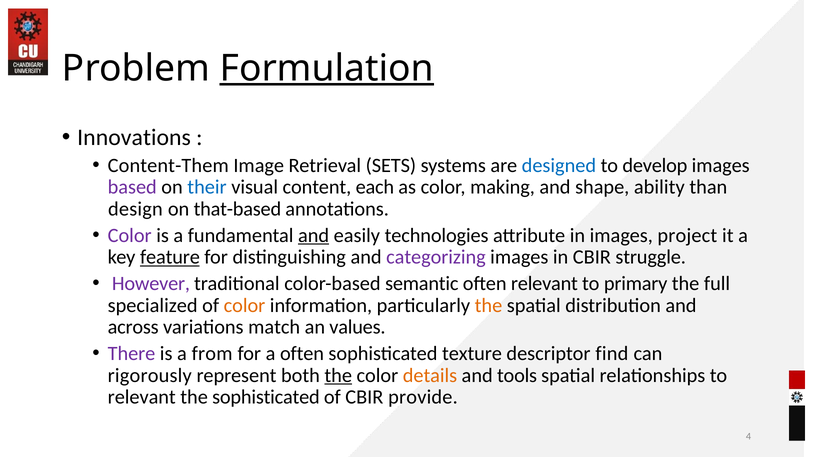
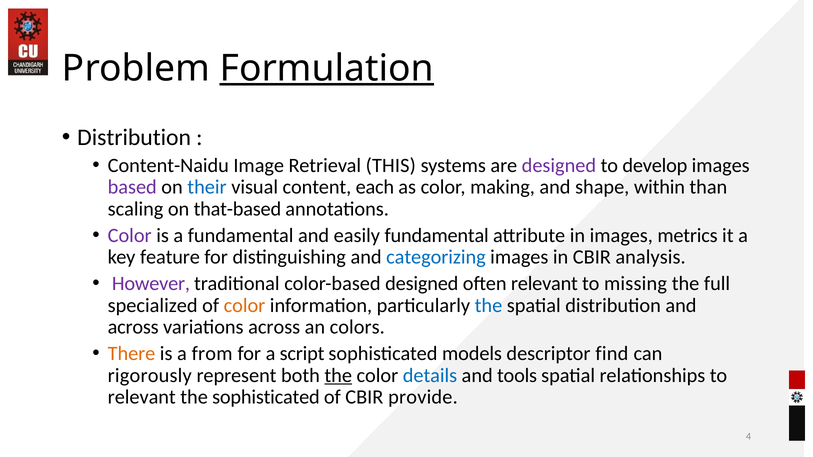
Innovations at (134, 137): Innovations -> Distribution
Content-Them: Content-Them -> Content-Naidu
SETS: SETS -> THIS
designed at (559, 165) colour: blue -> purple
ability: ability -> within
design: design -> scaling
and at (314, 235) underline: present -> none
easily technologies: technologies -> fundamental
project: project -> metrics
feature underline: present -> none
categorizing colour: purple -> blue
struggle: struggle -> analysis
color-based semantic: semantic -> designed
primary: primary -> missing
the at (488, 306) colour: orange -> blue
variations match: match -> across
values: values -> colors
There colour: purple -> orange
a often: often -> script
texture: texture -> models
details colour: orange -> blue
